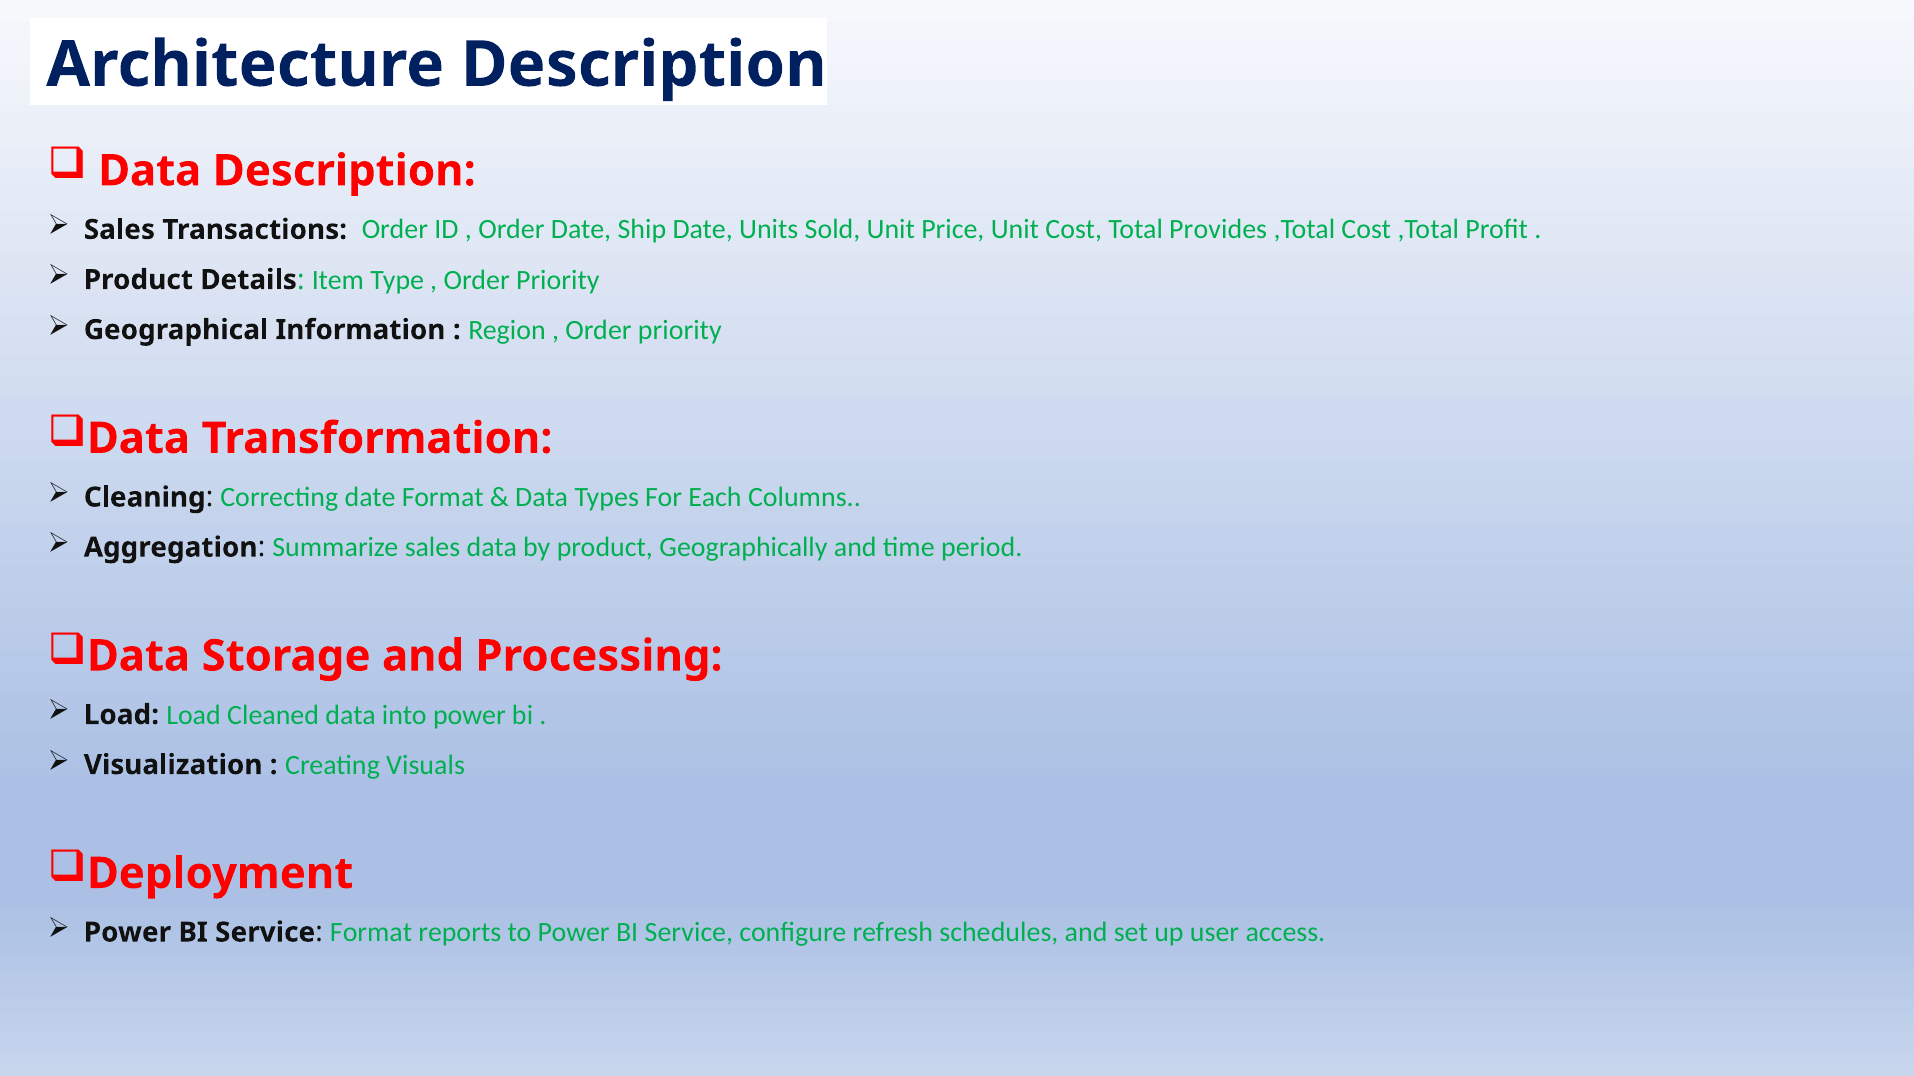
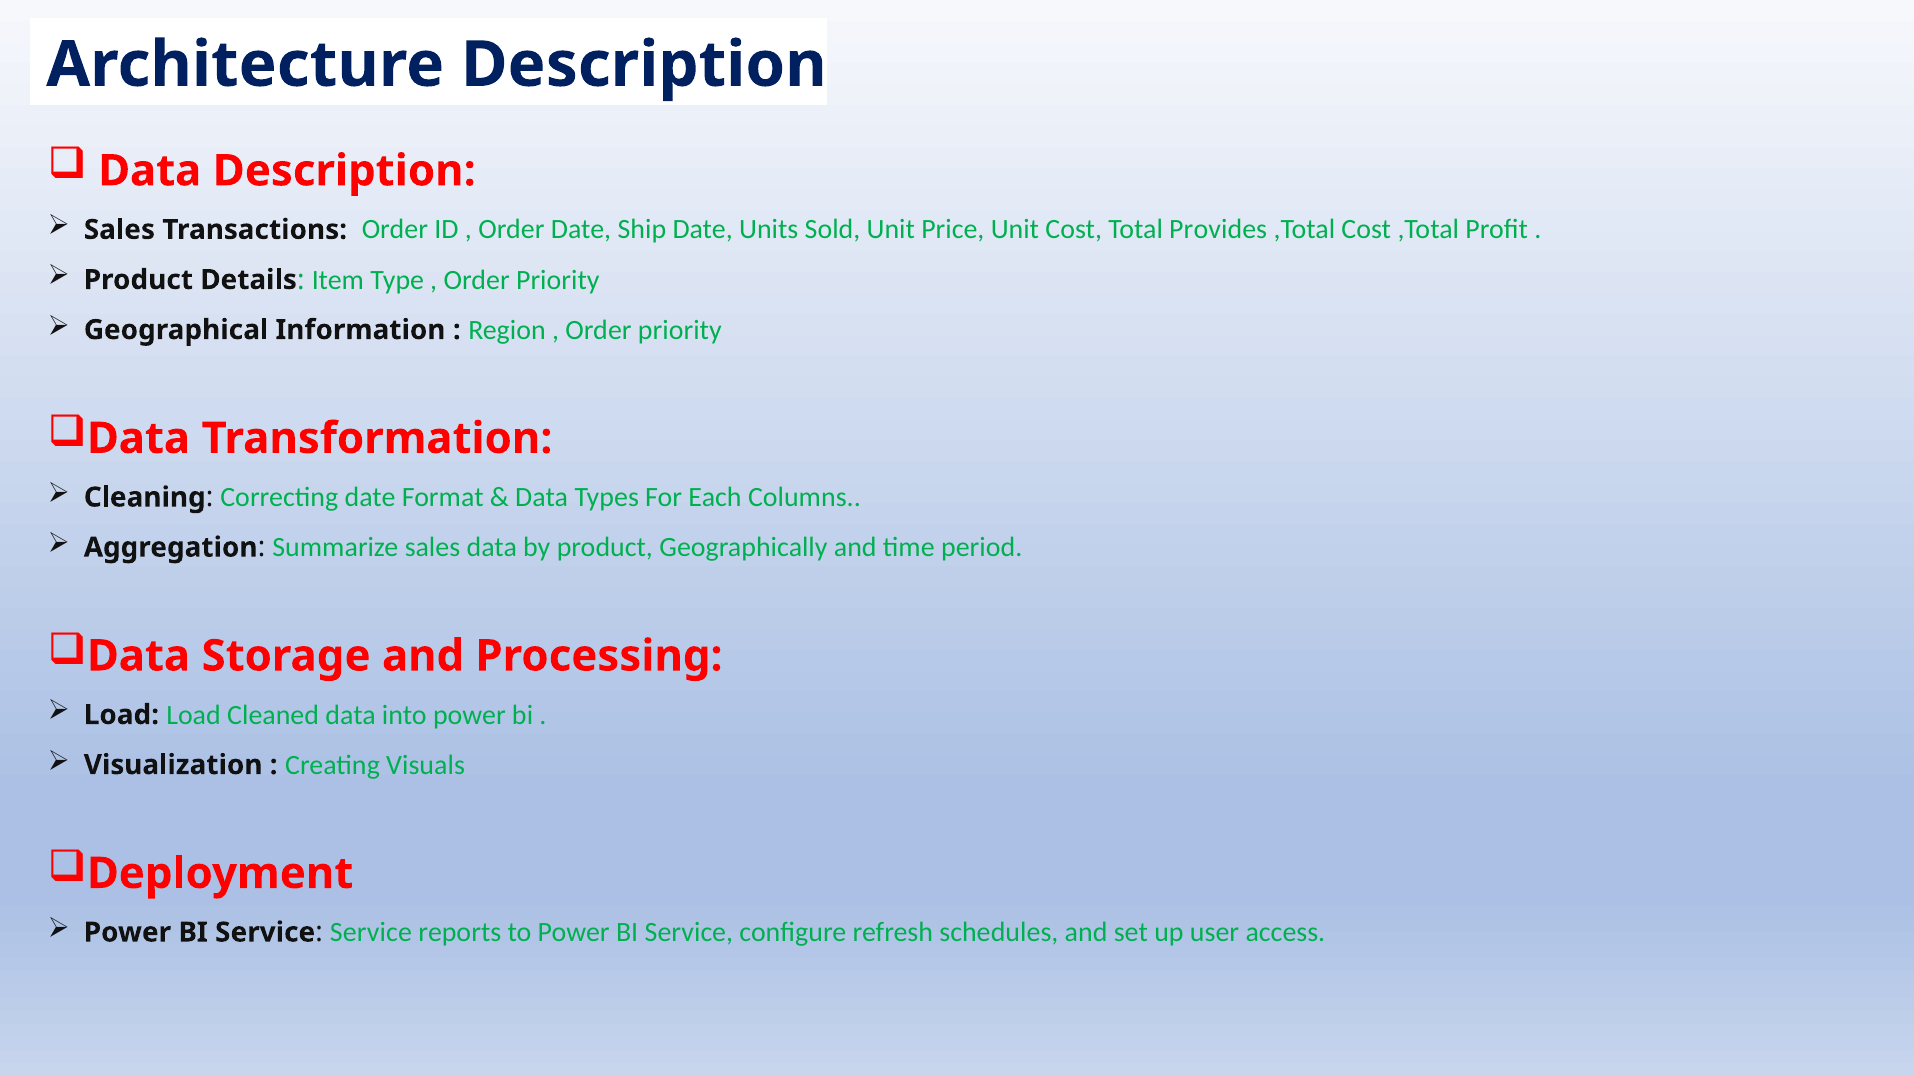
Service Format: Format -> Service
